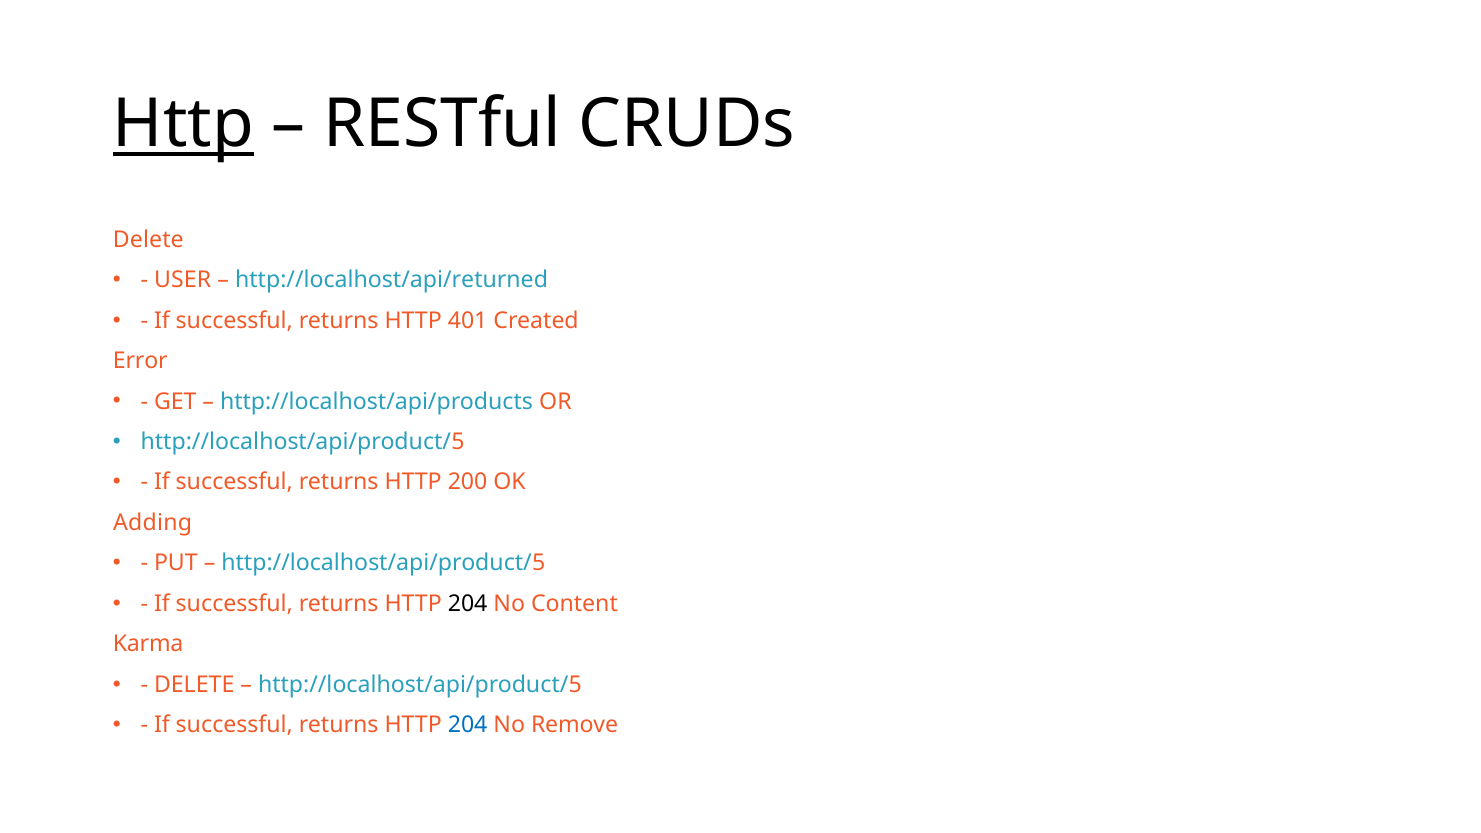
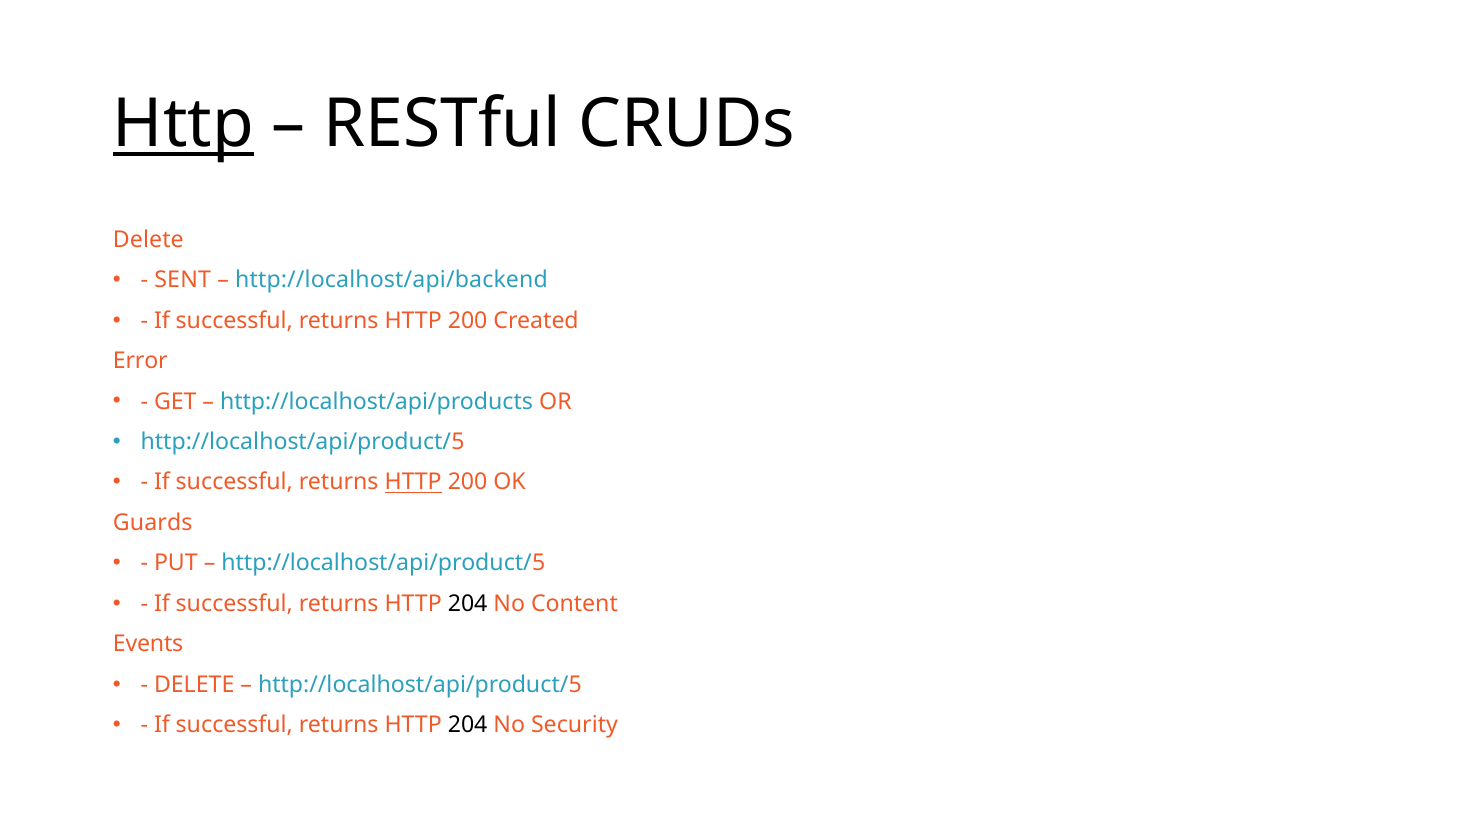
USER: USER -> SENT
http://localhost/api/returned: http://localhost/api/returned -> http://localhost/api/backend
401 at (468, 321): 401 -> 200
HTTP at (413, 482) underline: none -> present
Adding: Adding -> Guards
Karma: Karma -> Events
204 at (468, 725) colour: blue -> black
Remove: Remove -> Security
